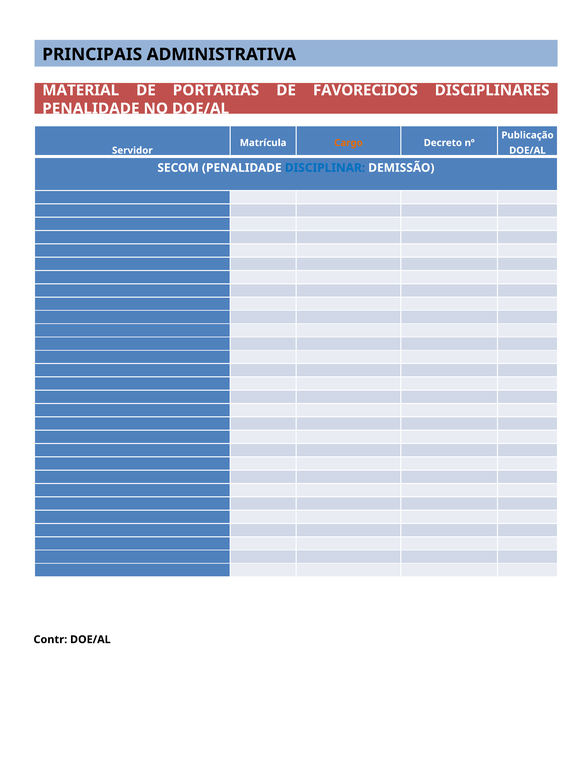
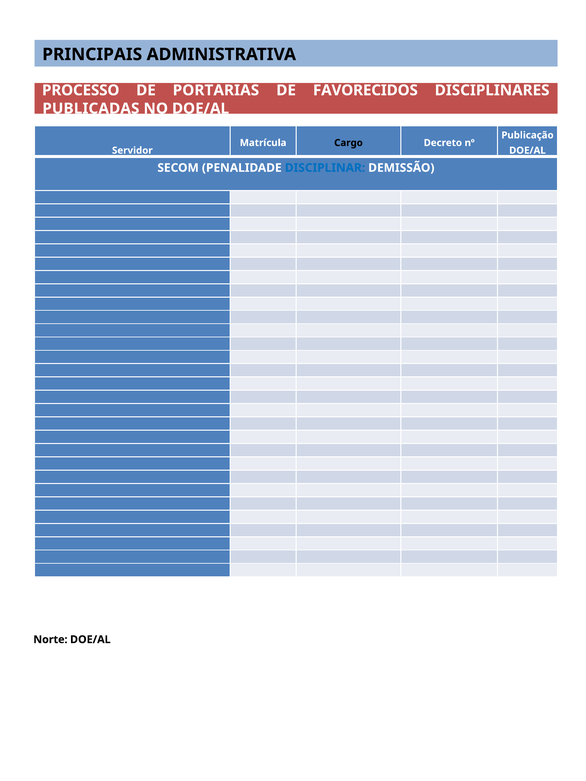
MATERIAL: MATERIAL -> PROCESSO
PENALIDADE at (91, 109): PENALIDADE -> PUBLICADAS
Cargo colour: orange -> black
Contr: Contr -> Norte
